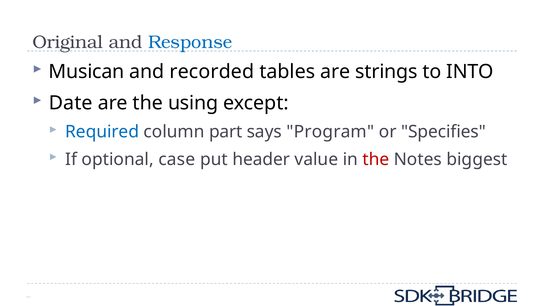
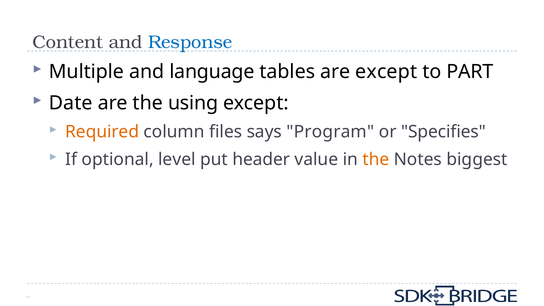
Original: Original -> Content
Musican: Musican -> Multiple
recorded: recorded -> language
are strings: strings -> except
INTO: INTO -> PART
Required colour: blue -> orange
part: part -> files
case: case -> level
the at (376, 159) colour: red -> orange
